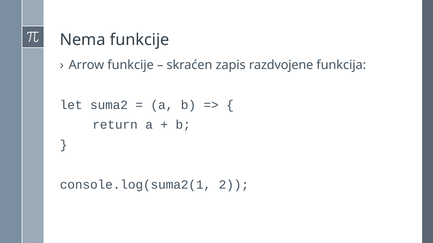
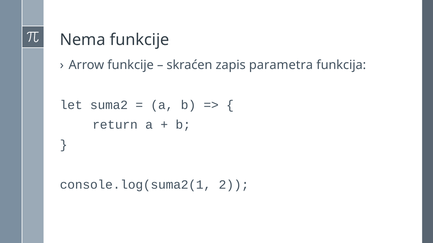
razdvojene: razdvojene -> parametra
